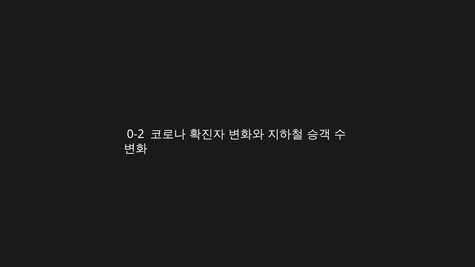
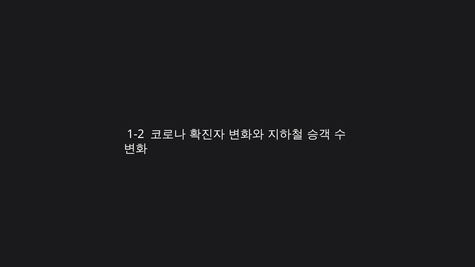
0-2: 0-2 -> 1-2
